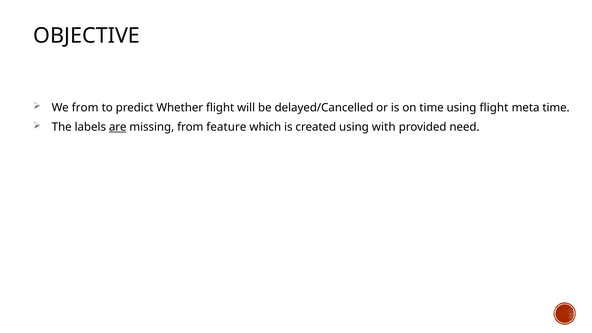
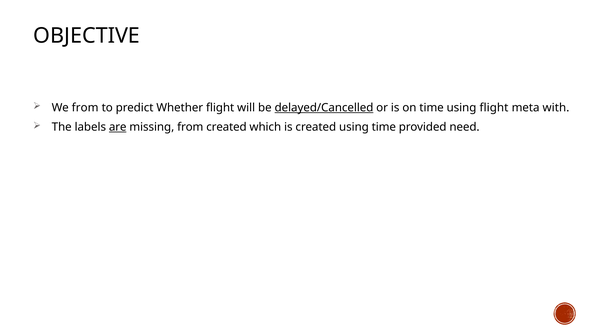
delayed/Cancelled underline: none -> present
meta time: time -> with
from feature: feature -> created
using with: with -> time
